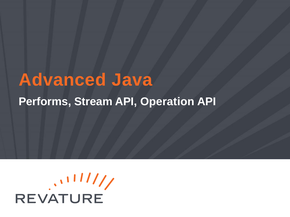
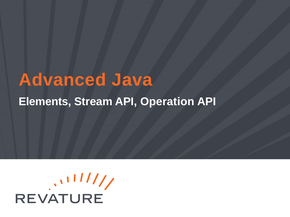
Performs: Performs -> Elements
